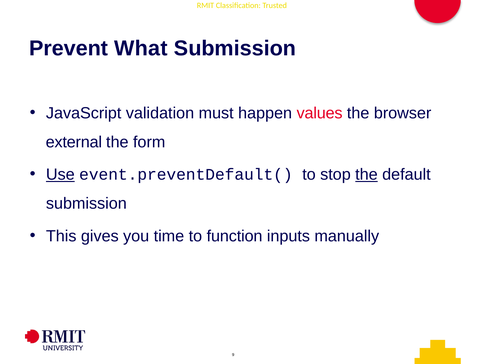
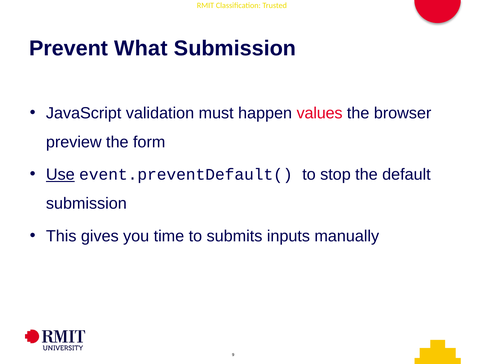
external: external -> preview
the at (366, 174) underline: present -> none
function: function -> submits
